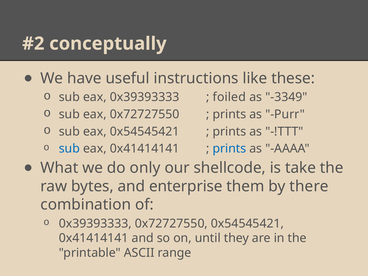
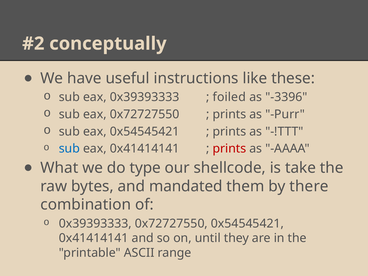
-3349: -3349 -> -3396
prints at (229, 149) colour: blue -> red
only: only -> type
enterprise: enterprise -> mandated
